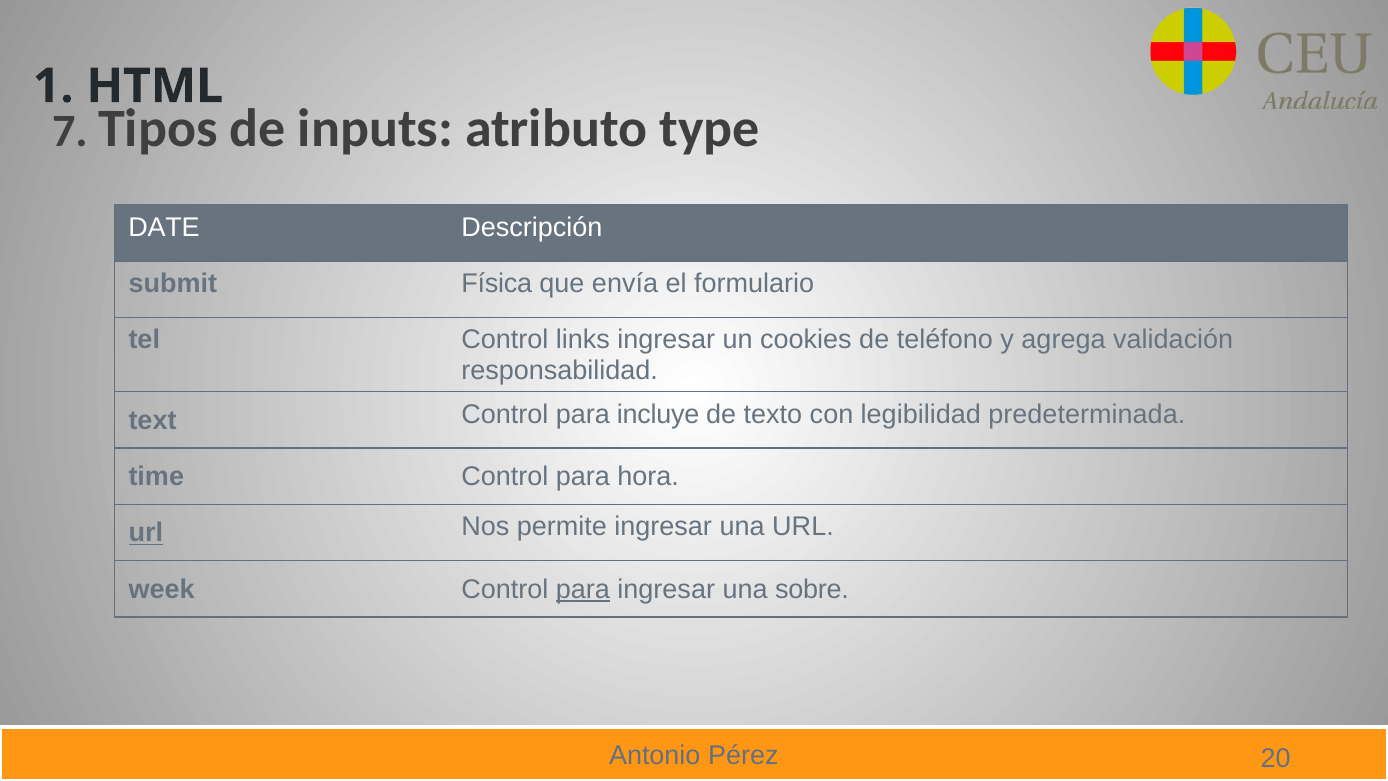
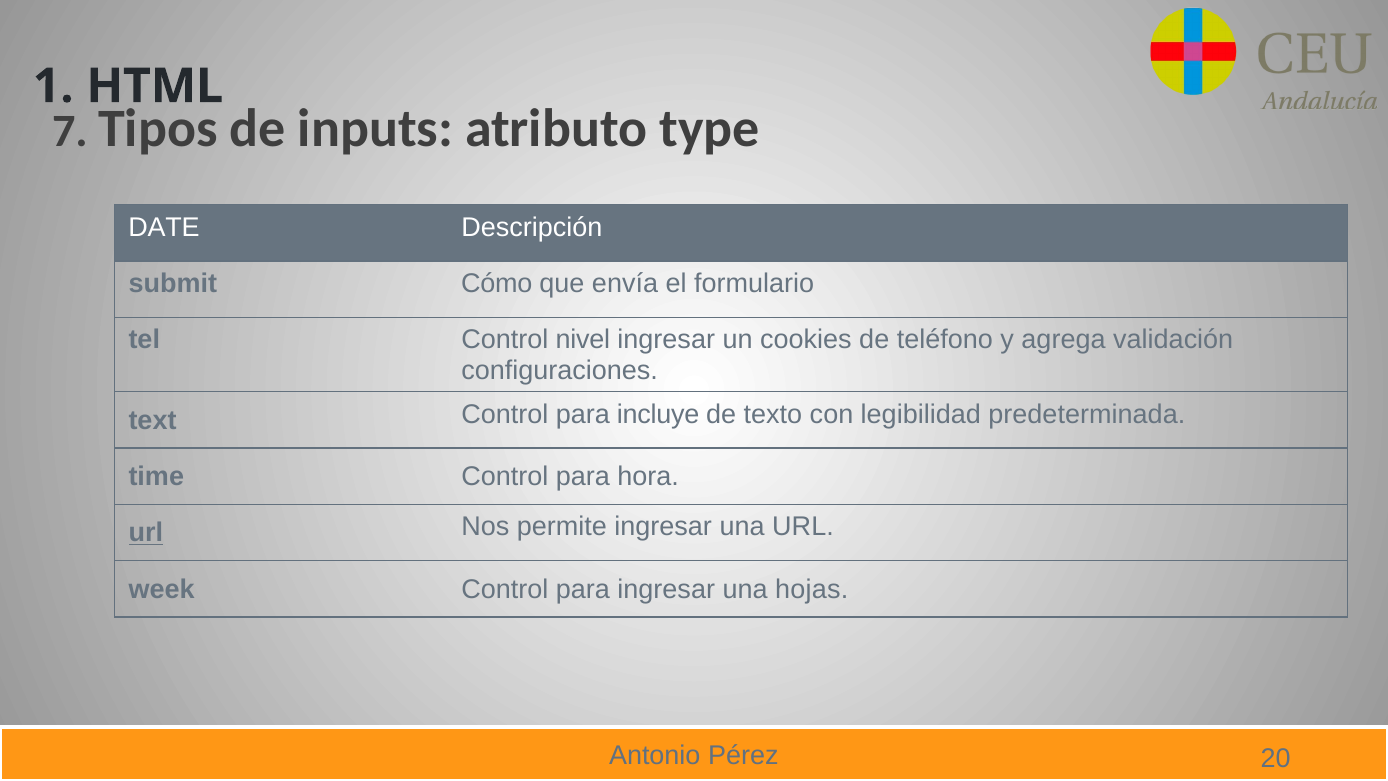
Física: Física -> Cómo
links: links -> nivel
responsabilidad: responsabilidad -> configuraciones
para at (583, 589) underline: present -> none
sobre: sobre -> hojas
